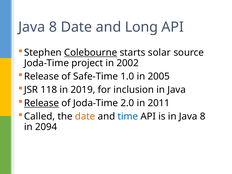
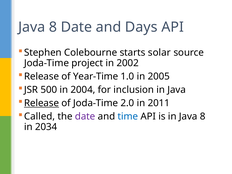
Long: Long -> Days
Colebourne underline: present -> none
Safe-Time: Safe-Time -> Year-Time
118: 118 -> 500
2019: 2019 -> 2004
date at (85, 116) colour: orange -> purple
2094: 2094 -> 2034
